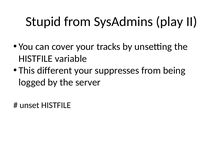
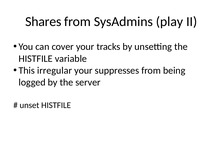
Stupid: Stupid -> Shares
different: different -> irregular
